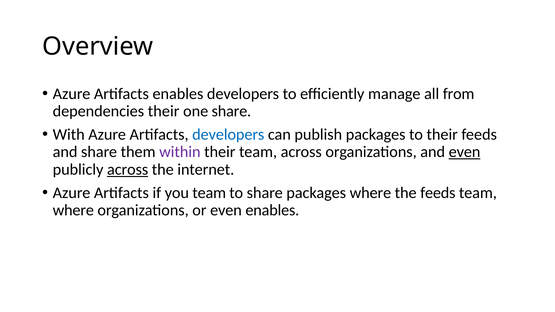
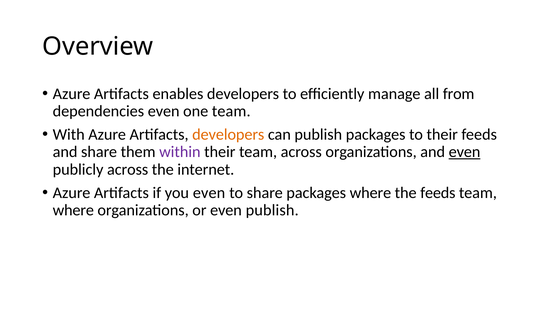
dependencies their: their -> even
one share: share -> team
developers at (228, 135) colour: blue -> orange
across at (128, 170) underline: present -> none
you team: team -> even
even enables: enables -> publish
